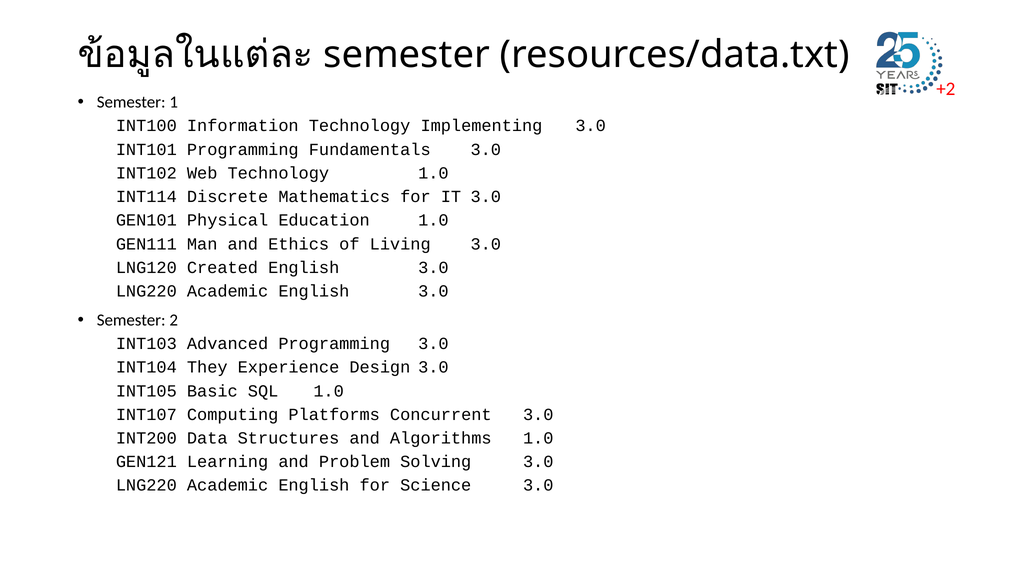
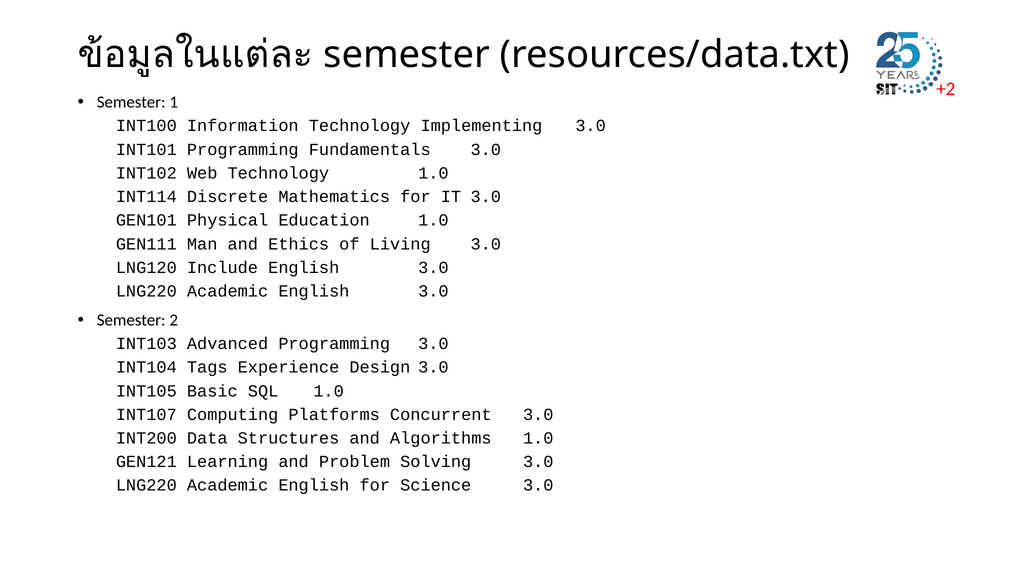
Created: Created -> Include
They: They -> Tags
